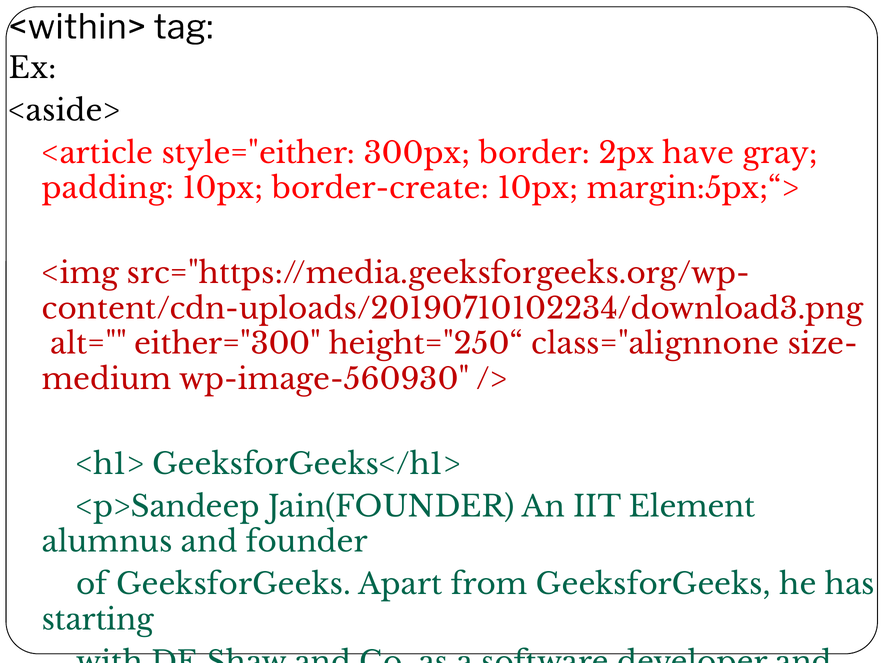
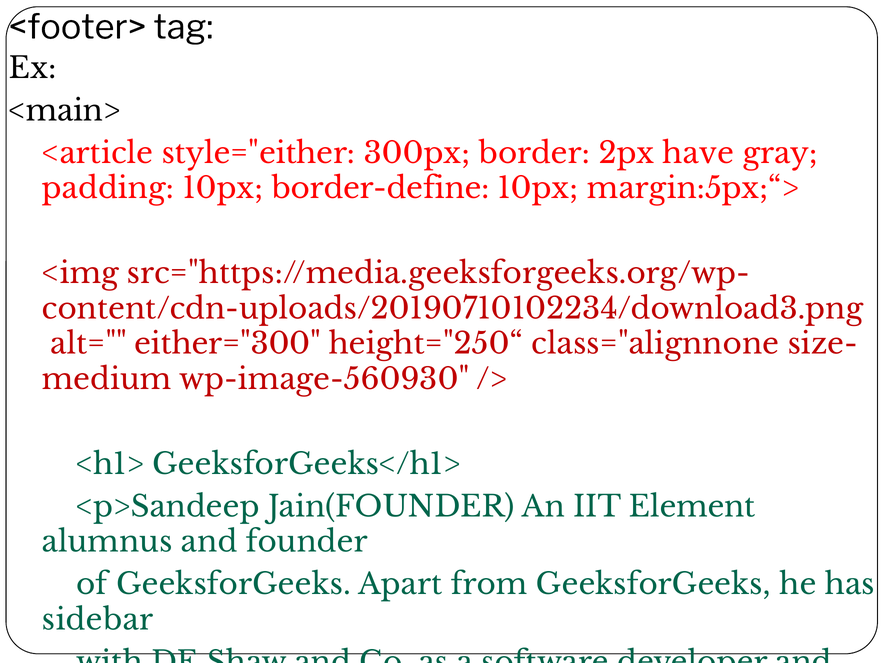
<within>: <within> -> <footer>
<aside>: <aside> -> <main>
border-create: border-create -> border-define
starting: starting -> sidebar
